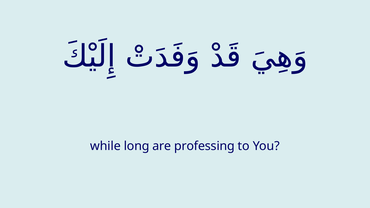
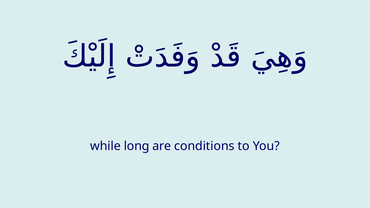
professing: professing -> conditions
